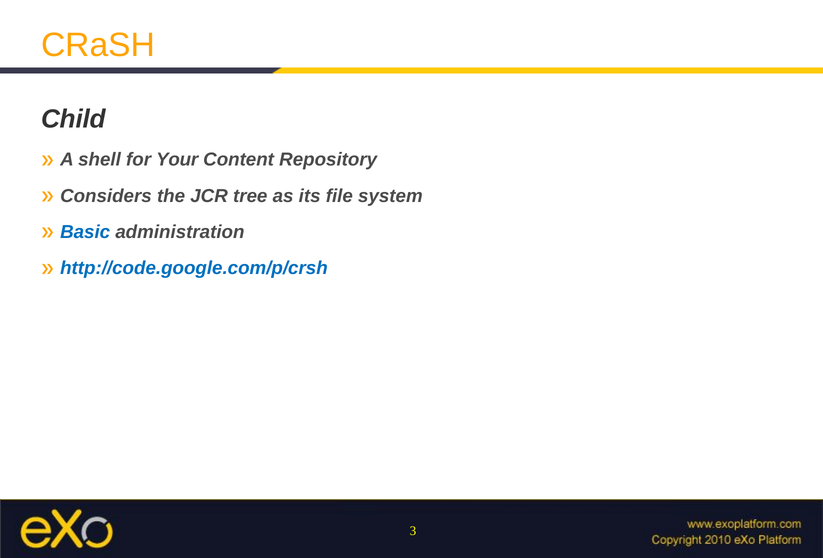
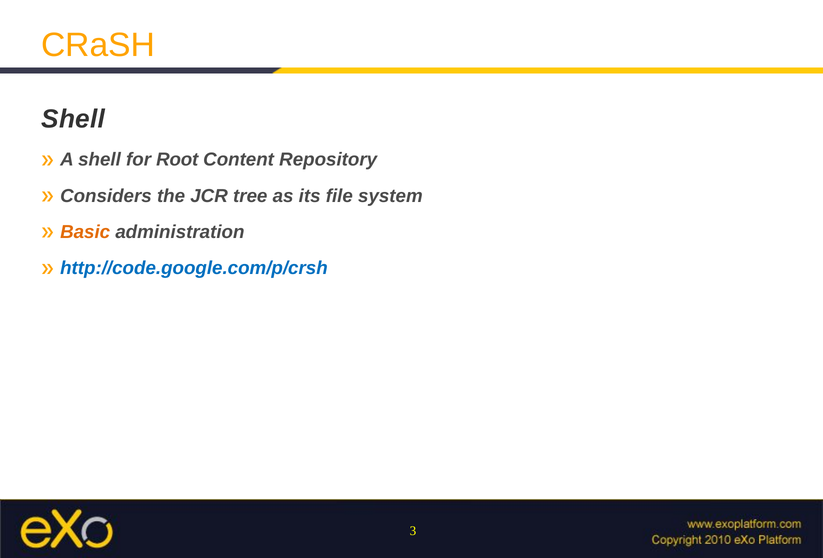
Child at (73, 119): Child -> Shell
Your: Your -> Root
Basic colour: blue -> orange
